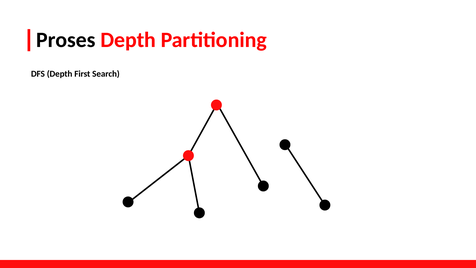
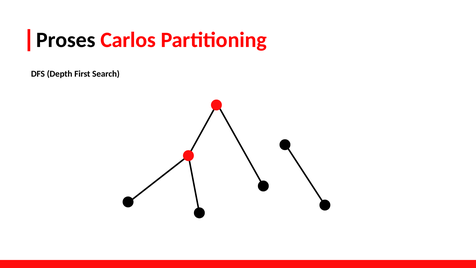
Proses Depth: Depth -> Carlos
